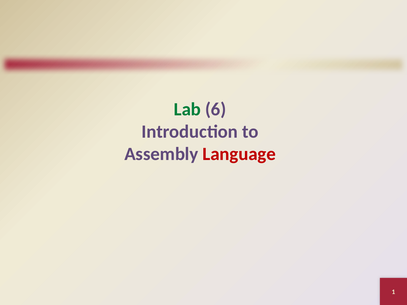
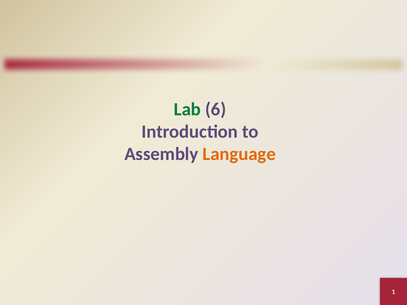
Language colour: red -> orange
